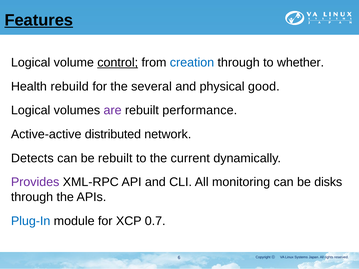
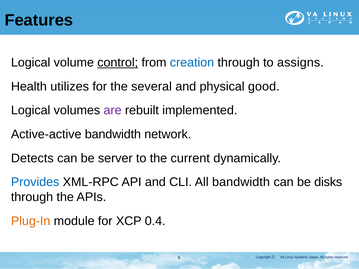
Features underline: present -> none
whether: whether -> assigns
rebuild: rebuild -> utilizes
performance: performance -> implemented
Active-active distributed: distributed -> bandwidth
be rebuilt: rebuilt -> server
Provides colour: purple -> blue
All monitoring: monitoring -> bandwidth
Plug-In colour: blue -> orange
0.7: 0.7 -> 0.4
